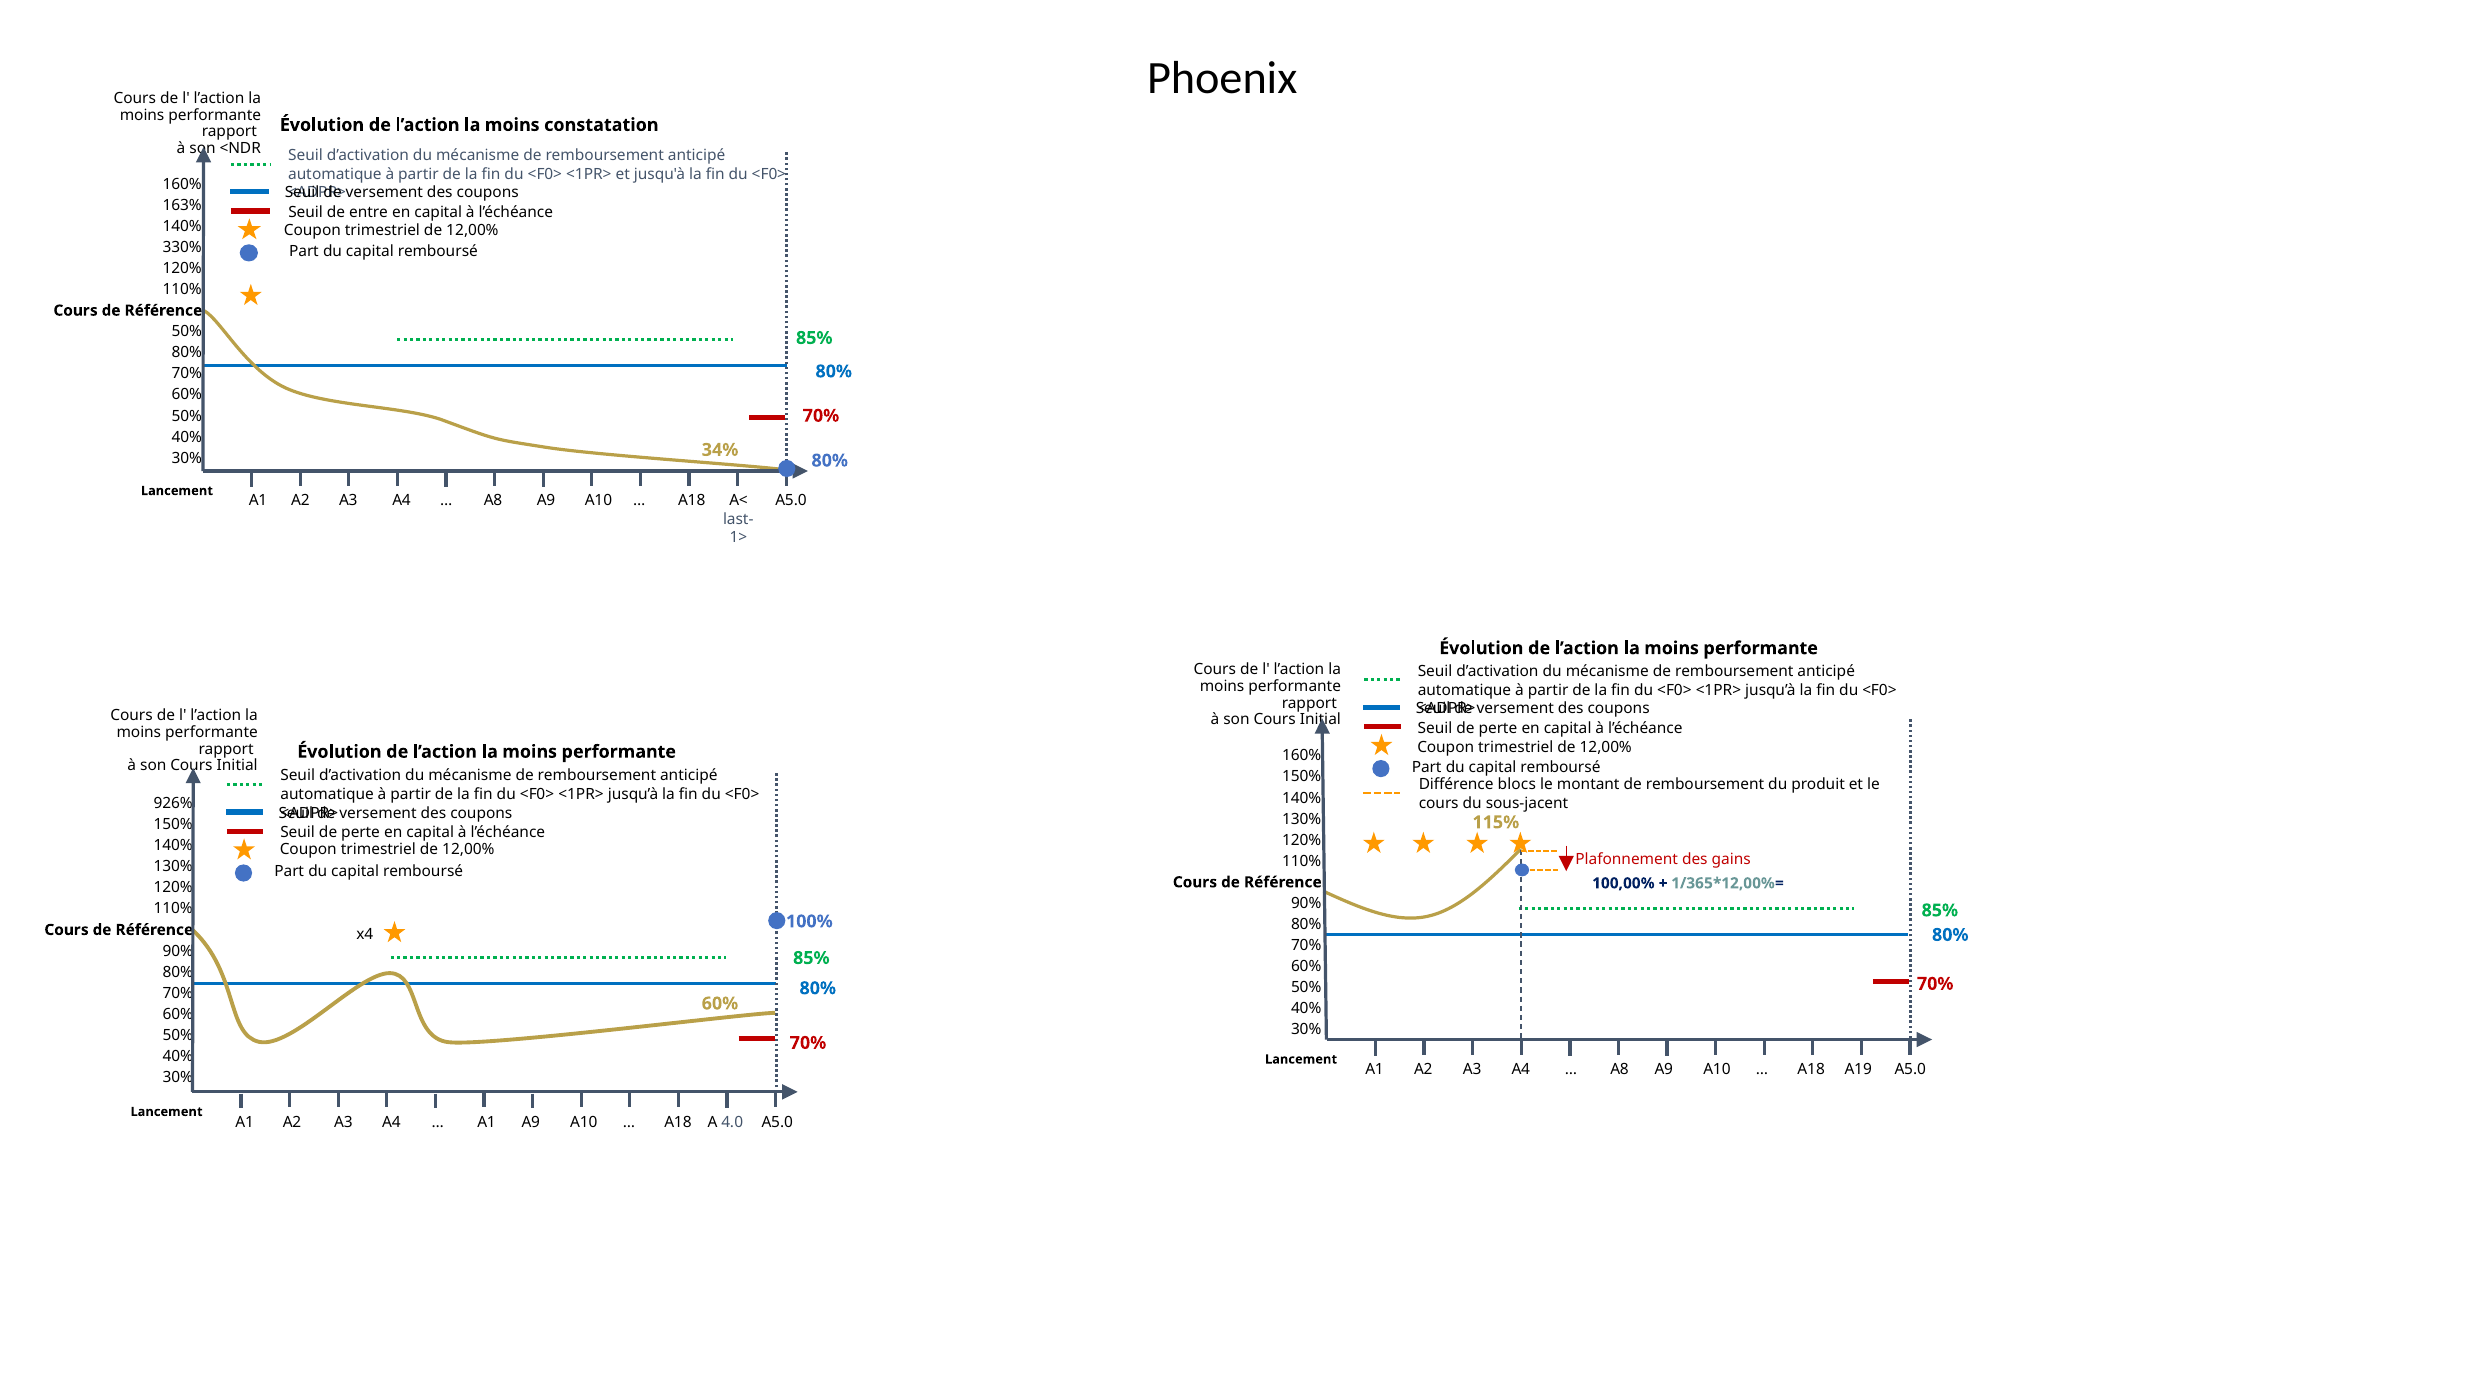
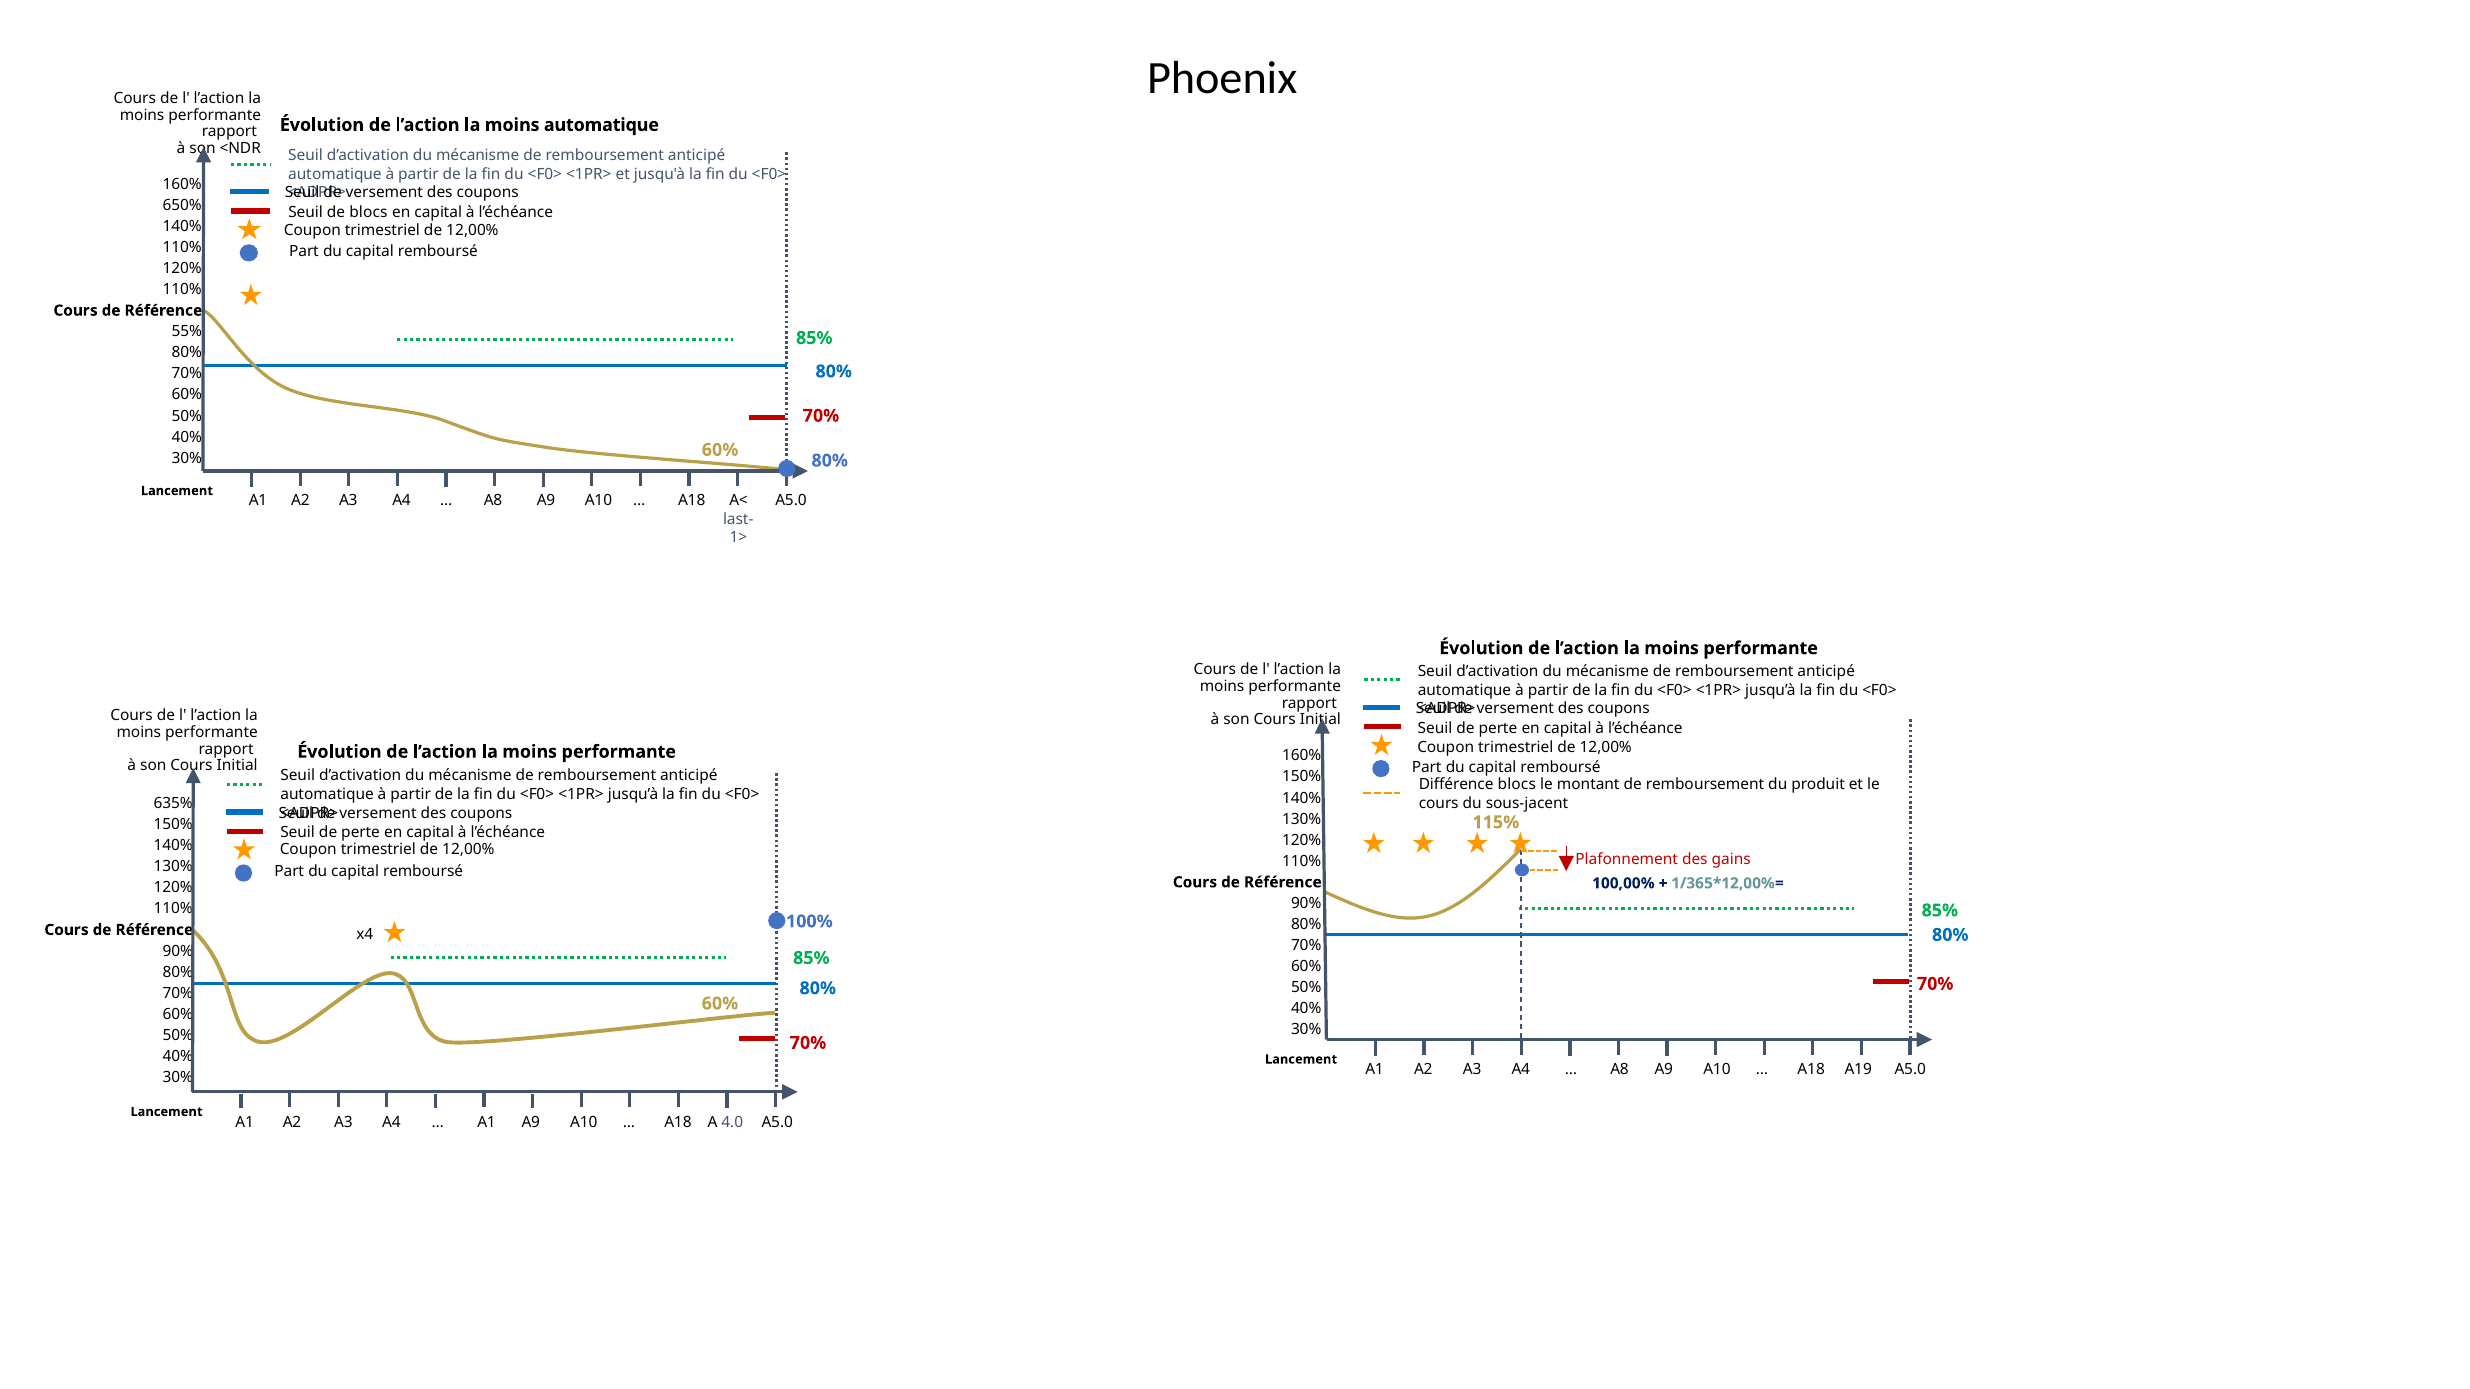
moins constatation: constatation -> automatique
163%: 163% -> 650%
de entre: entre -> blocs
330% at (182, 247): 330% -> 110%
50% at (187, 332): 50% -> 55%
34% at (720, 450): 34% -> 60%
926%: 926% -> 635%
